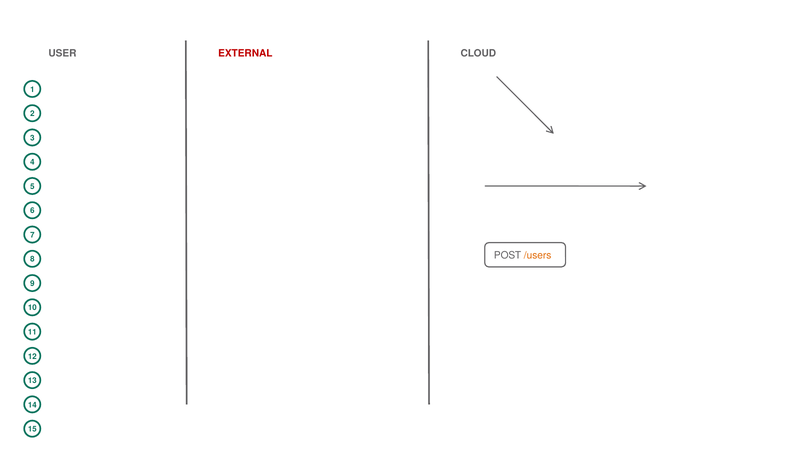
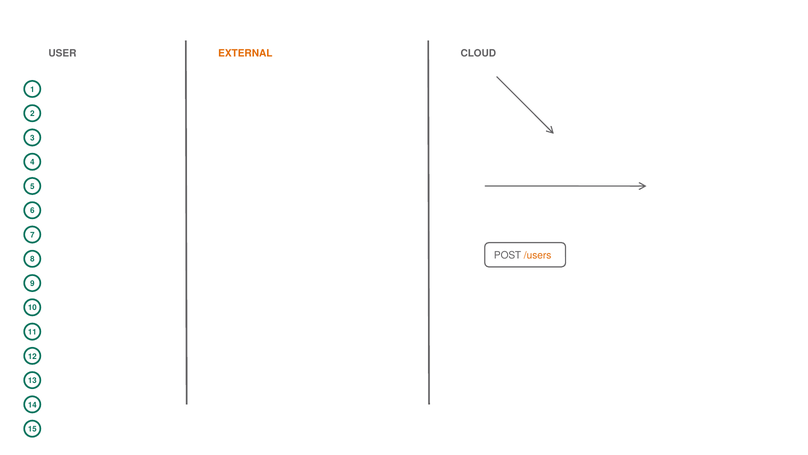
EXTERNAL colour: red -> orange
